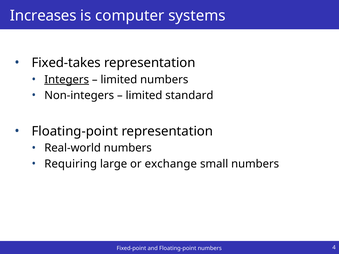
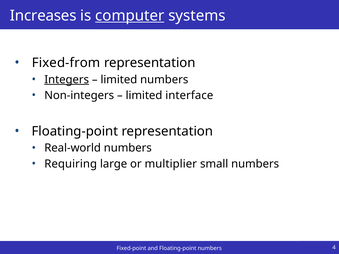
computer underline: none -> present
Fixed-takes: Fixed-takes -> Fixed-from
standard: standard -> interface
exchange: exchange -> multiplier
